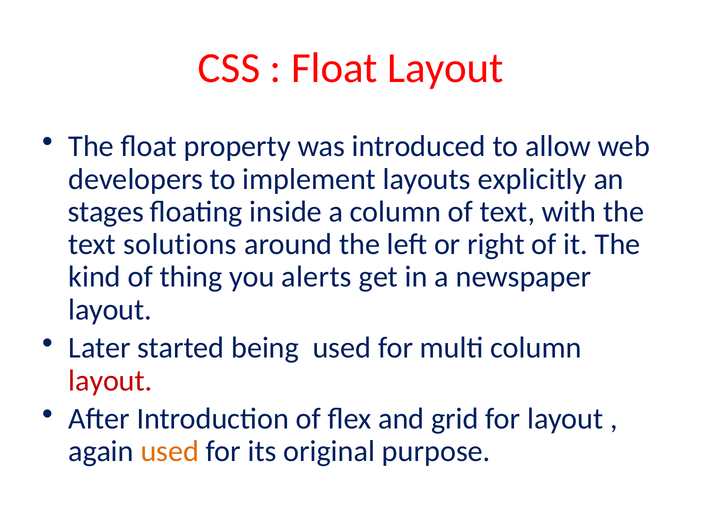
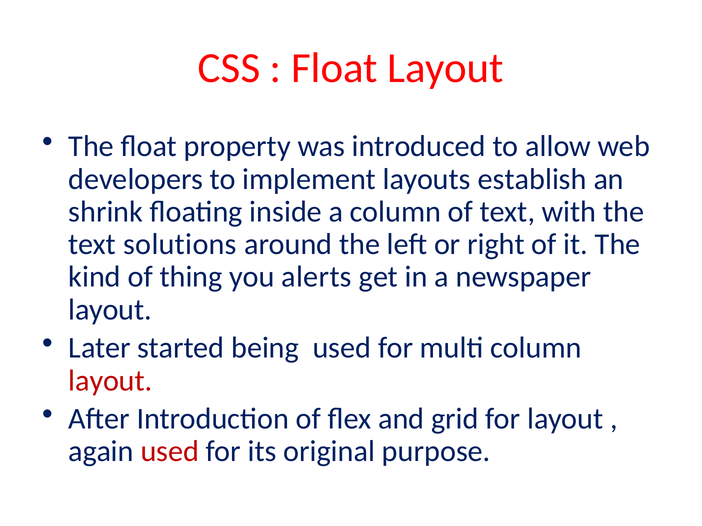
explicitly: explicitly -> establish
stages: stages -> shrink
used at (170, 452) colour: orange -> red
